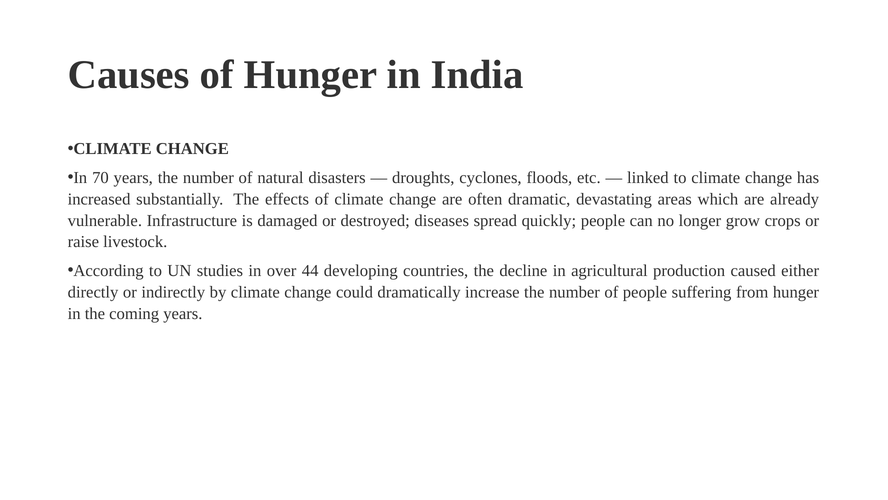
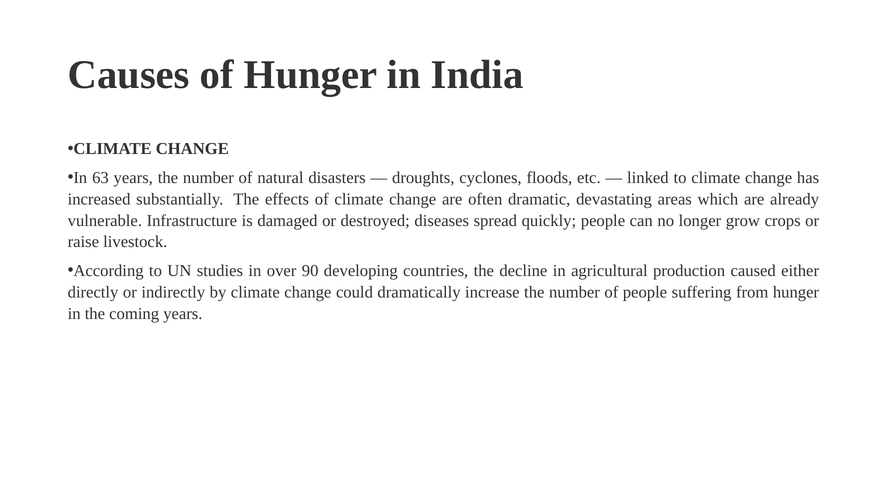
70: 70 -> 63
44: 44 -> 90
